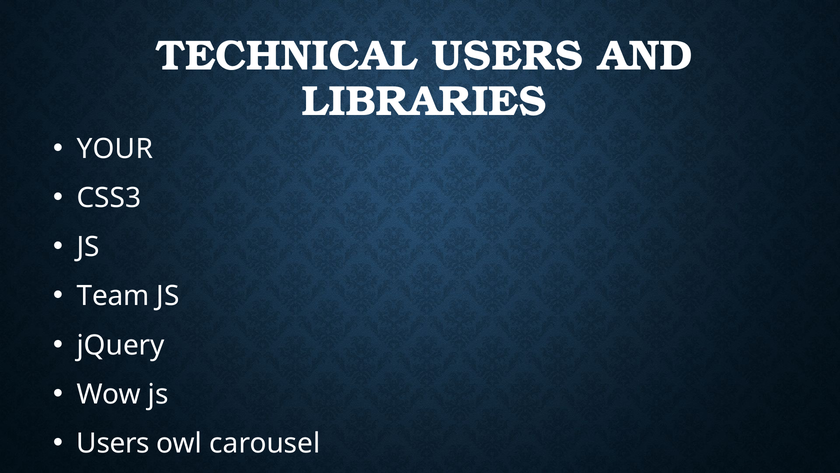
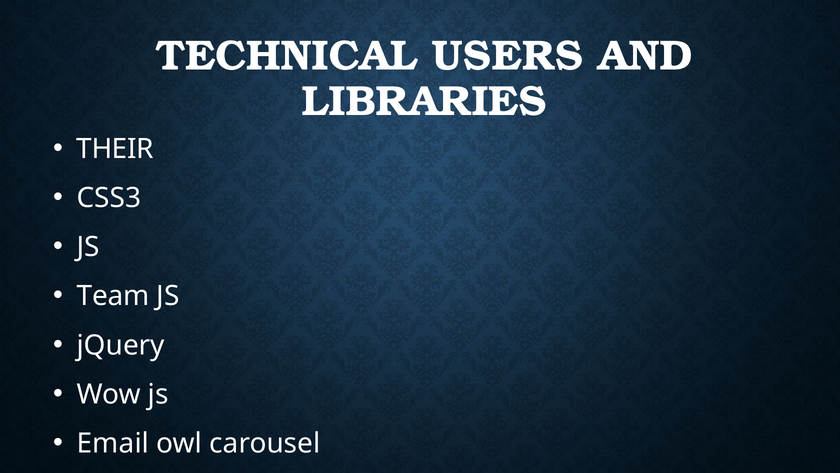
YOUR: YOUR -> THEIR
Users at (113, 443): Users -> Email
